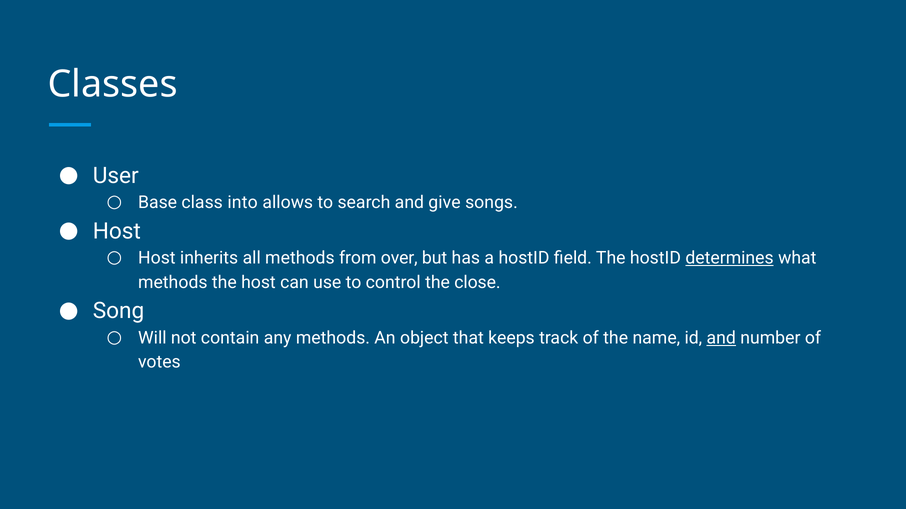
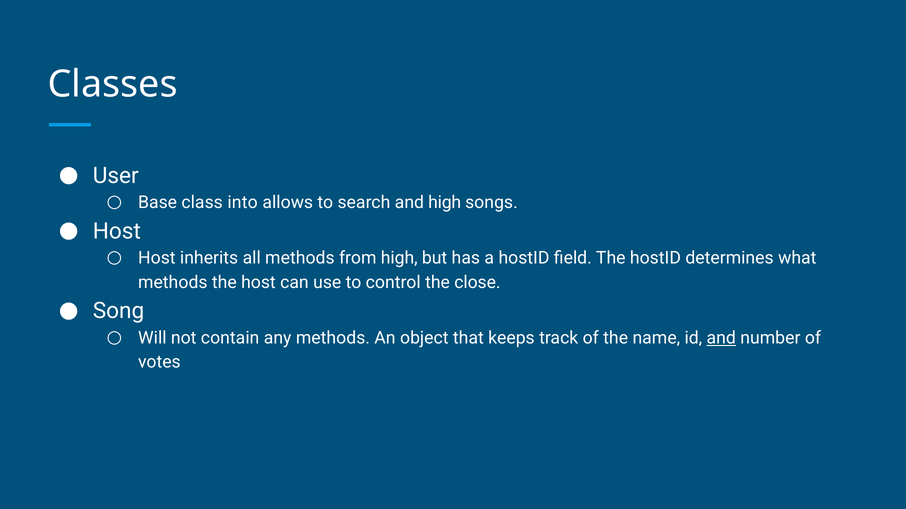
and give: give -> high
from over: over -> high
determines underline: present -> none
